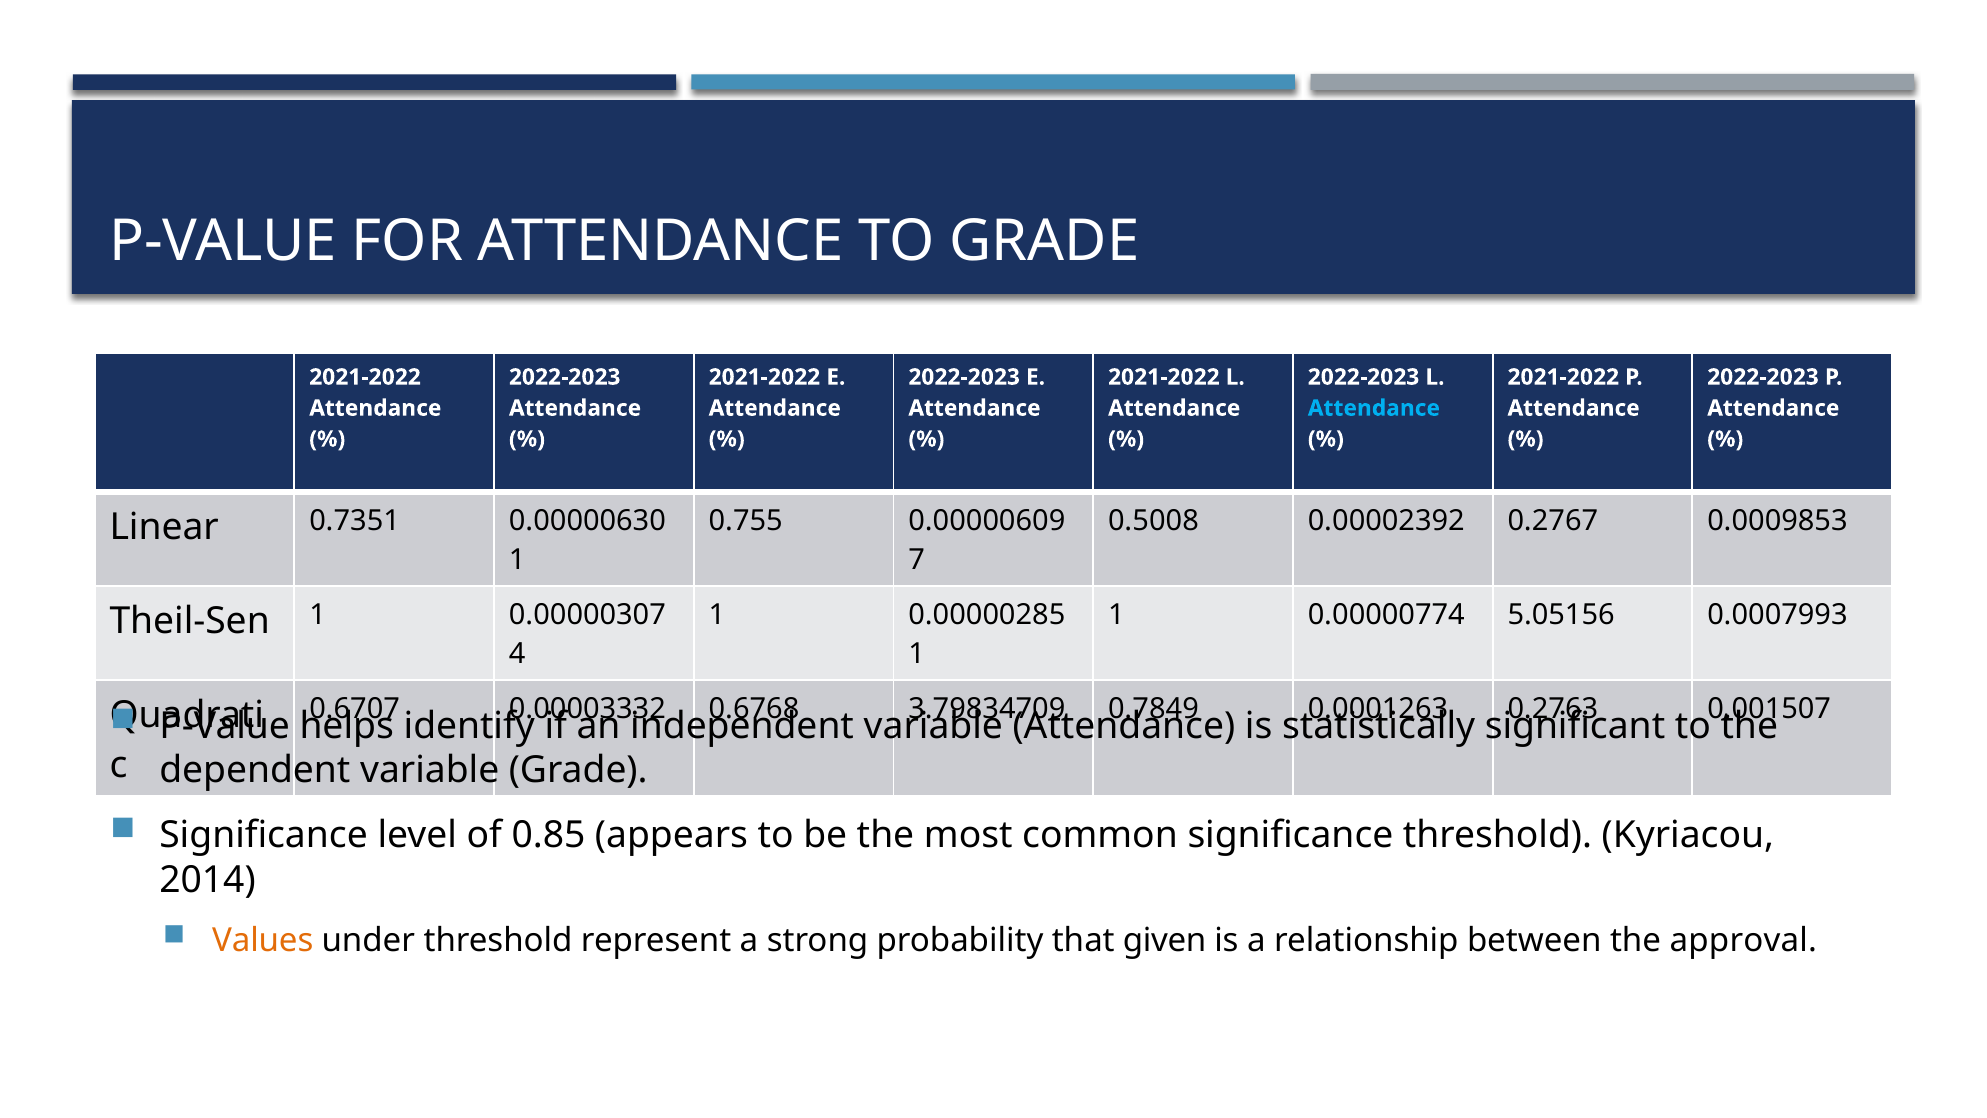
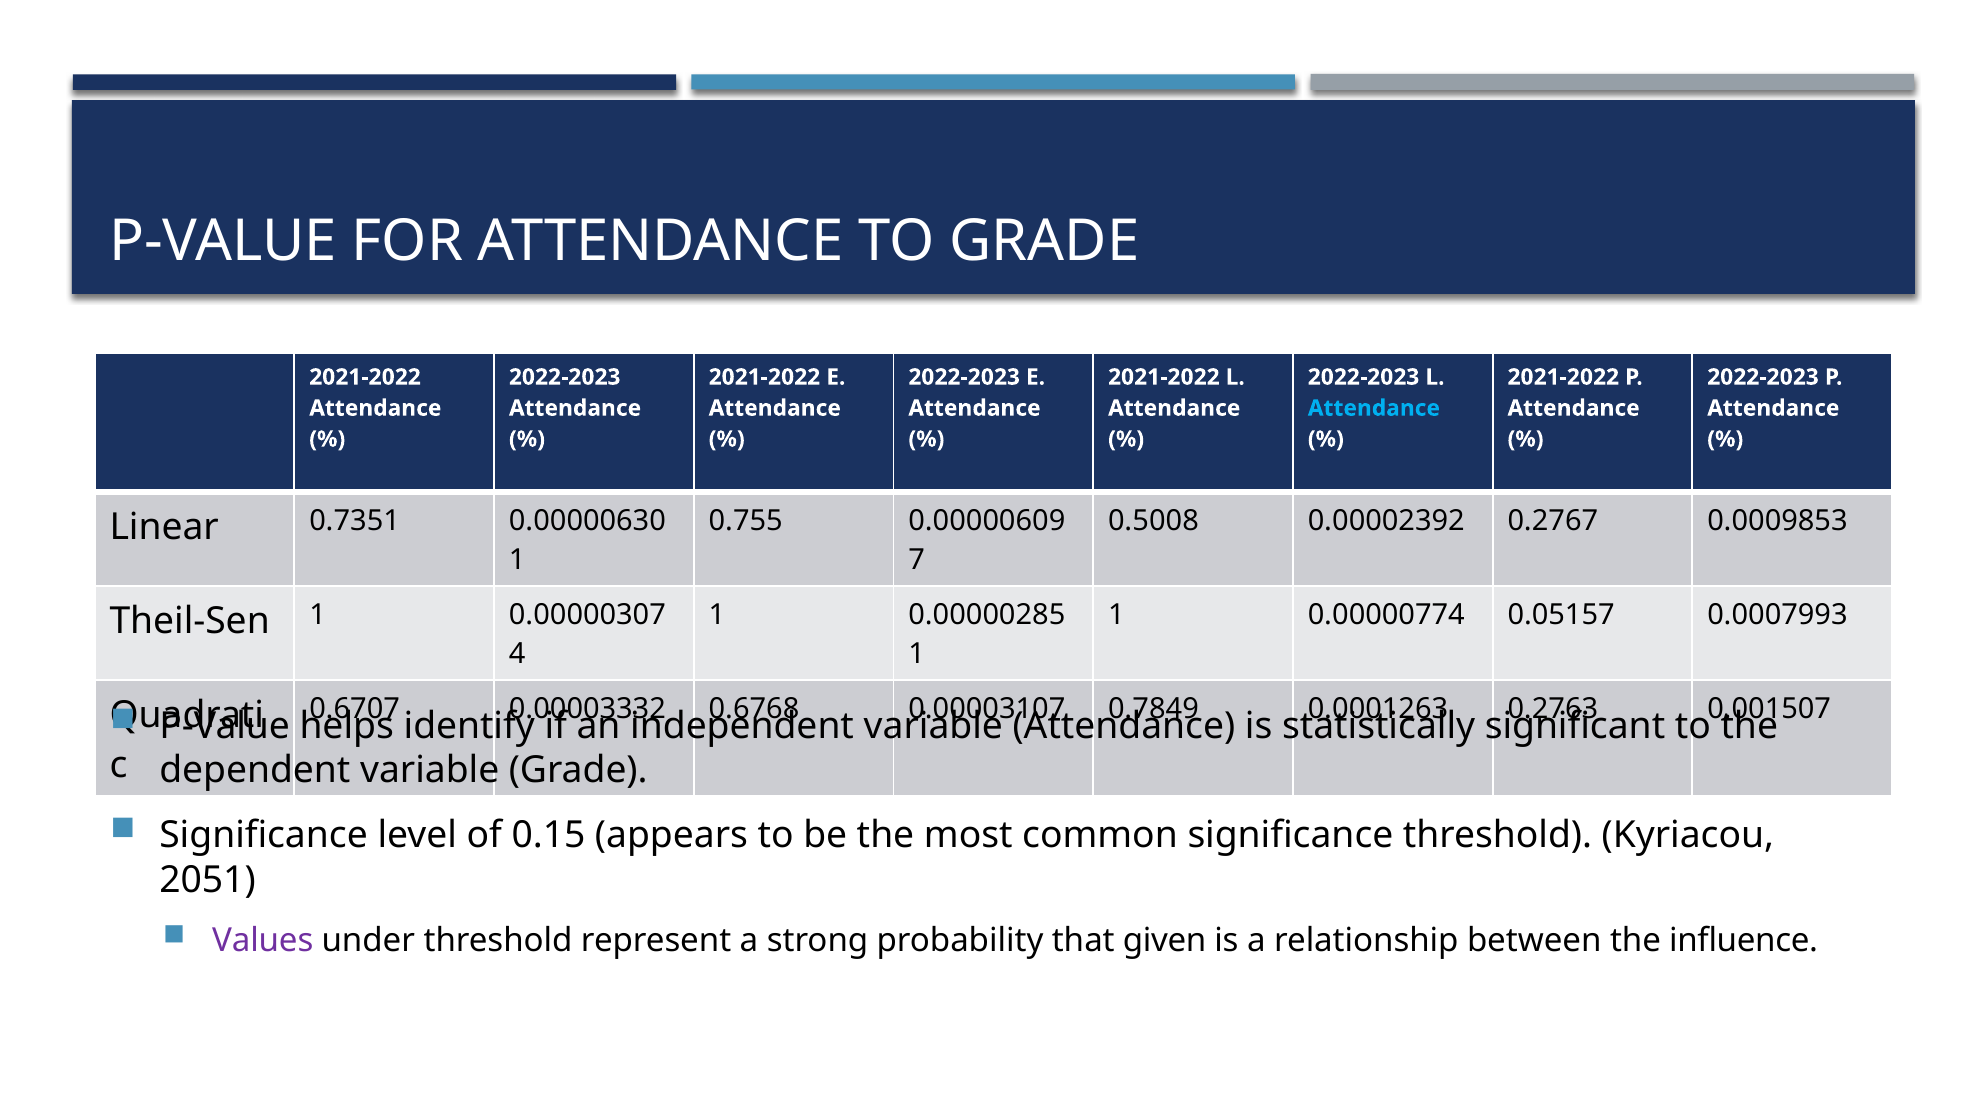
5.05156: 5.05156 -> 0.05157
3.79834709: 3.79834709 -> 0.00003107
0.85: 0.85 -> 0.15
2014: 2014 -> 2051
Values colour: orange -> purple
approval: approval -> influence
